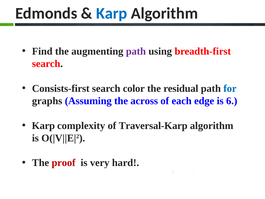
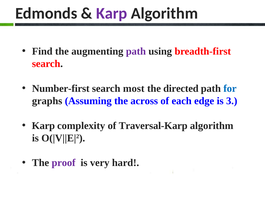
Karp at (112, 13) colour: blue -> purple
Consists-first: Consists-first -> Number-first
color: color -> most
residual: residual -> directed
6: 6 -> 3
proof colour: red -> purple
